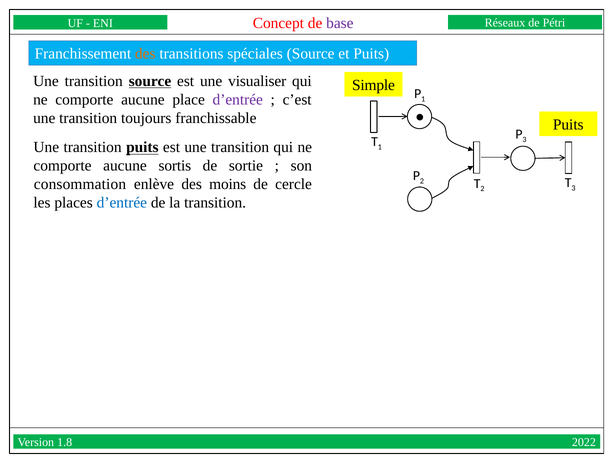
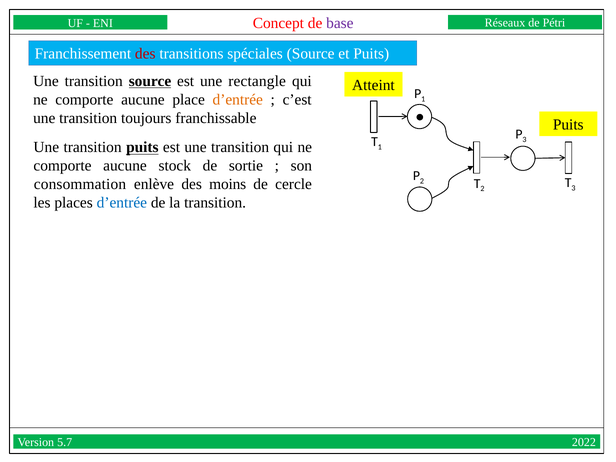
des at (145, 54) colour: orange -> red
visualiser: visualiser -> rectangle
Simple: Simple -> Atteint
d’entrée at (238, 99) colour: purple -> orange
sortis: sortis -> stock
1.8: 1.8 -> 5.7
